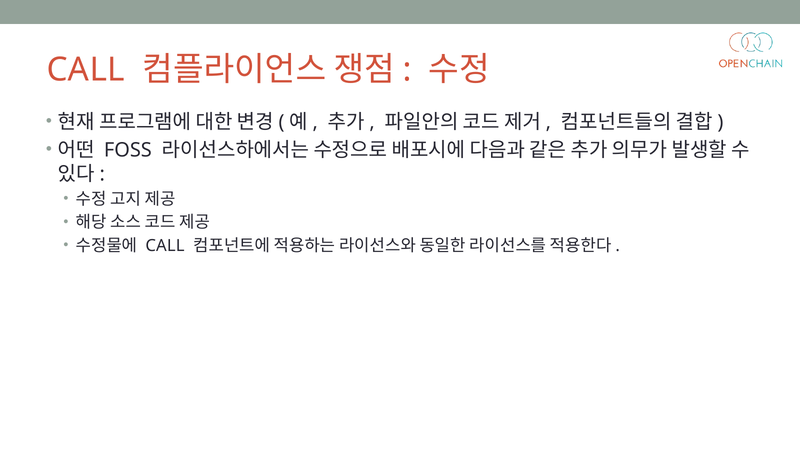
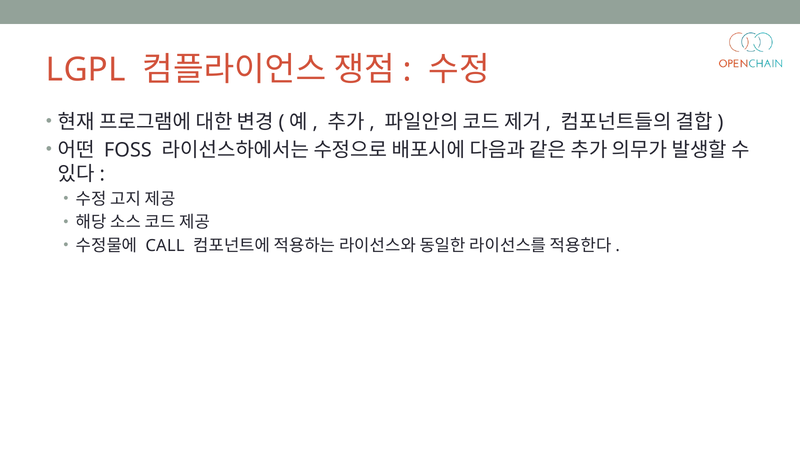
CALL at (86, 70): CALL -> LGPL
